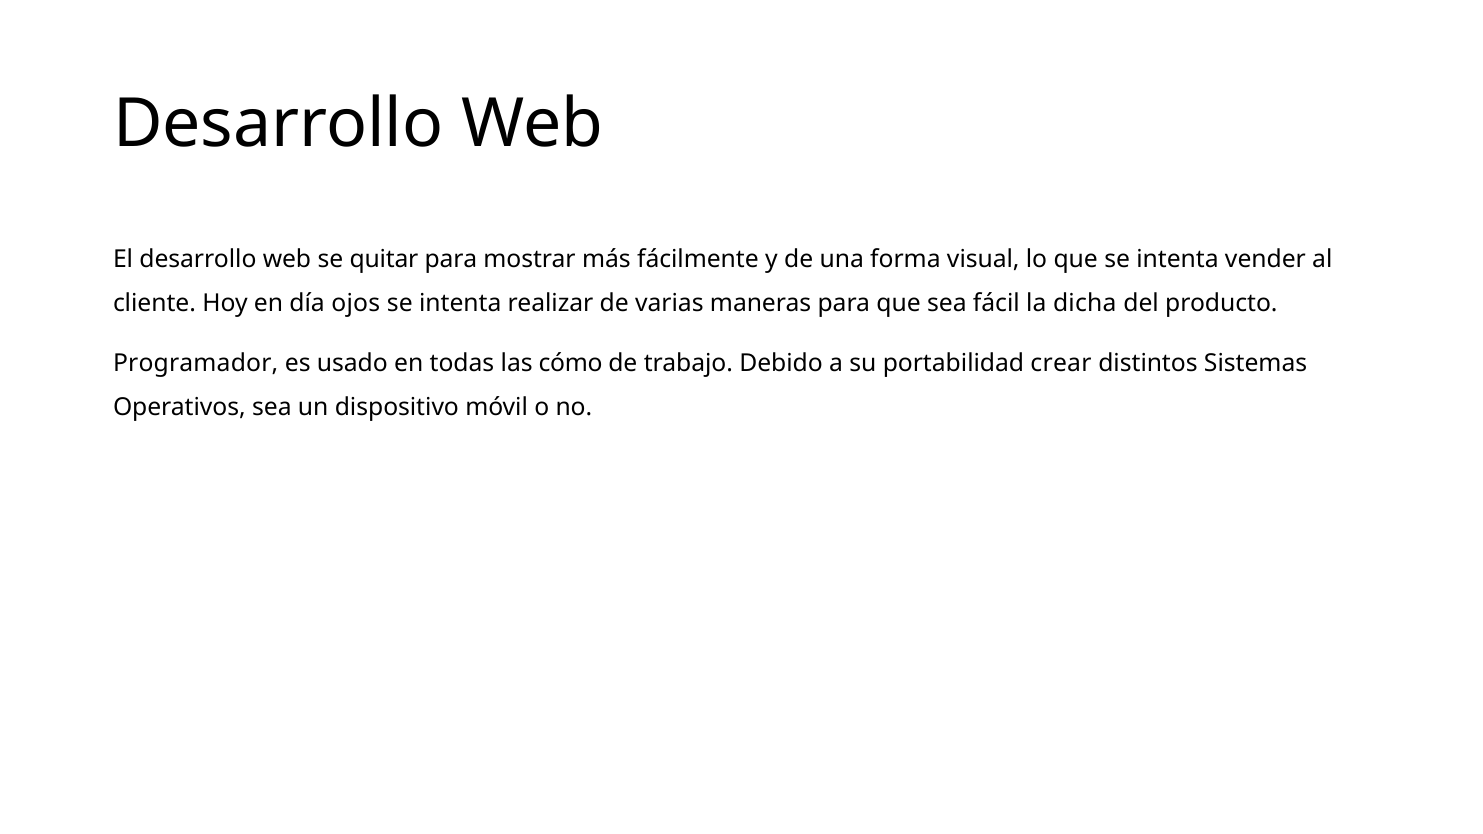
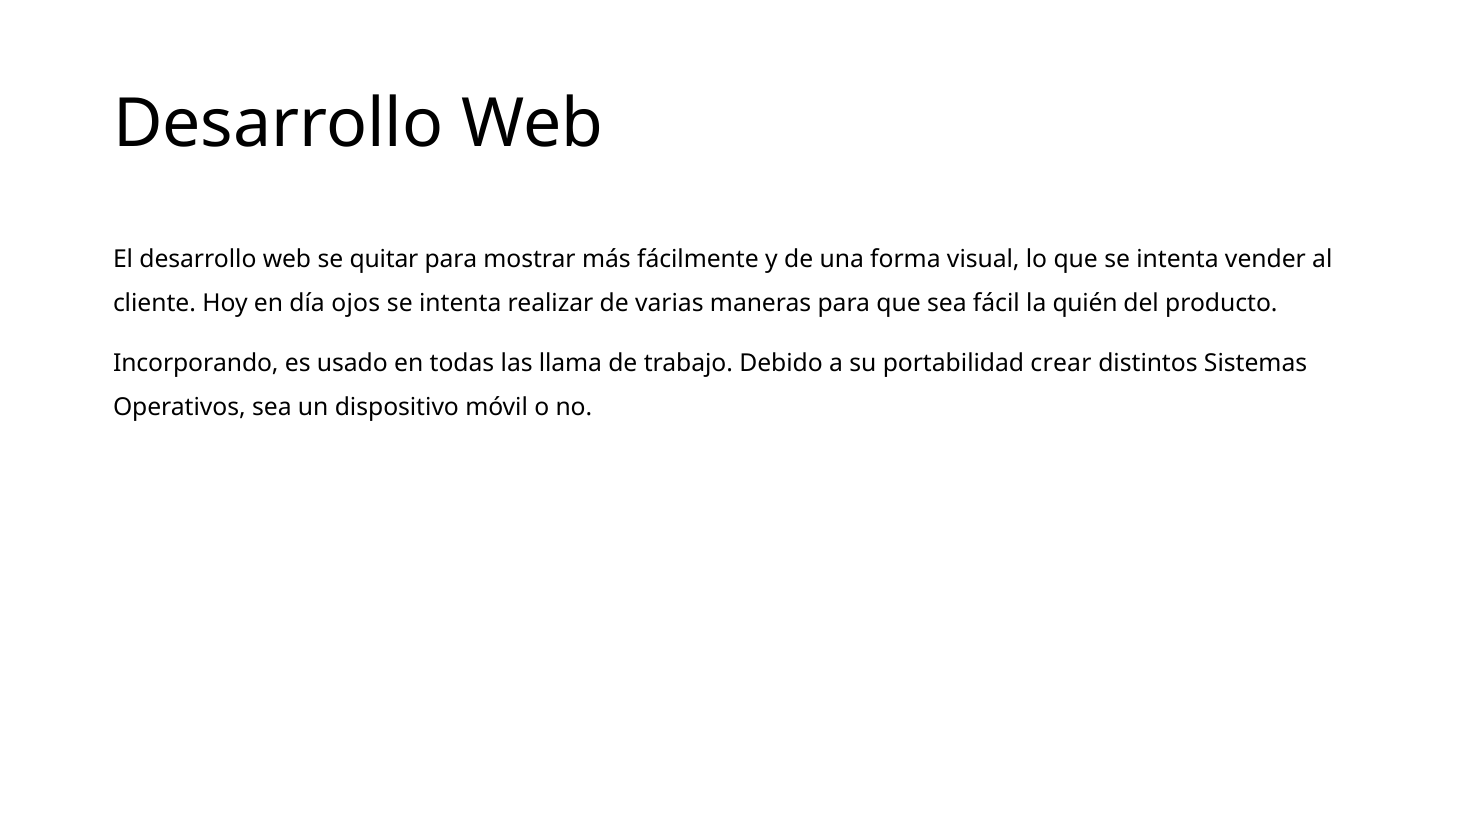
dicha: dicha -> quién
Programador: Programador -> Incorporando
cómo: cómo -> llama
